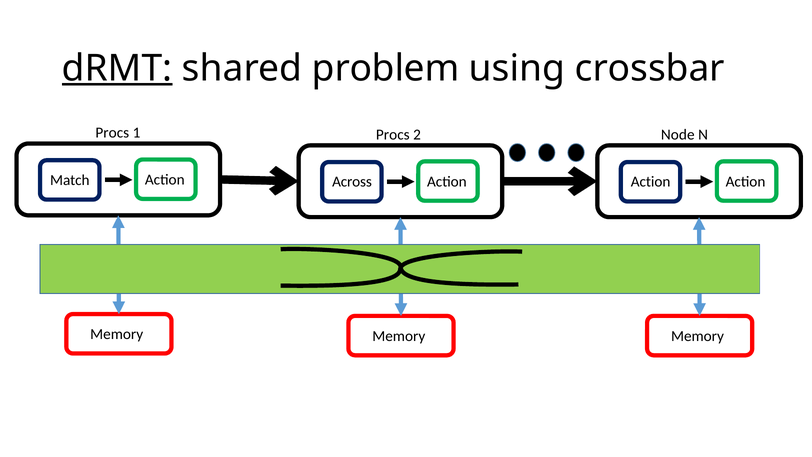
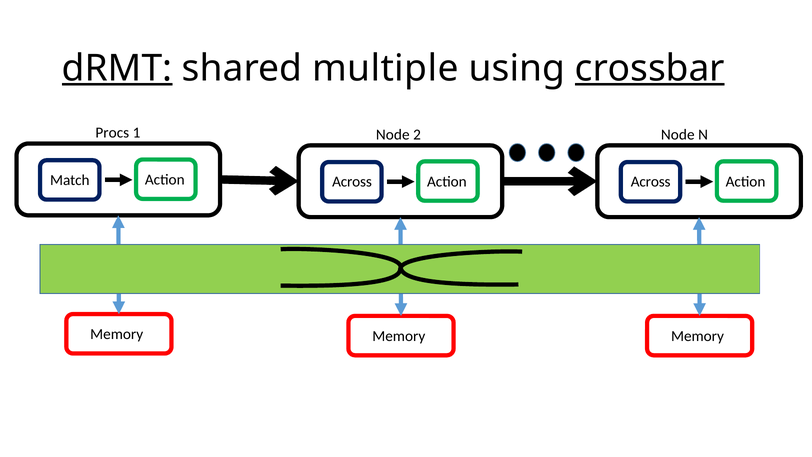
problem: problem -> multiple
crossbar underline: none -> present
1 Procs: Procs -> Node
Action at (651, 182): Action -> Across
